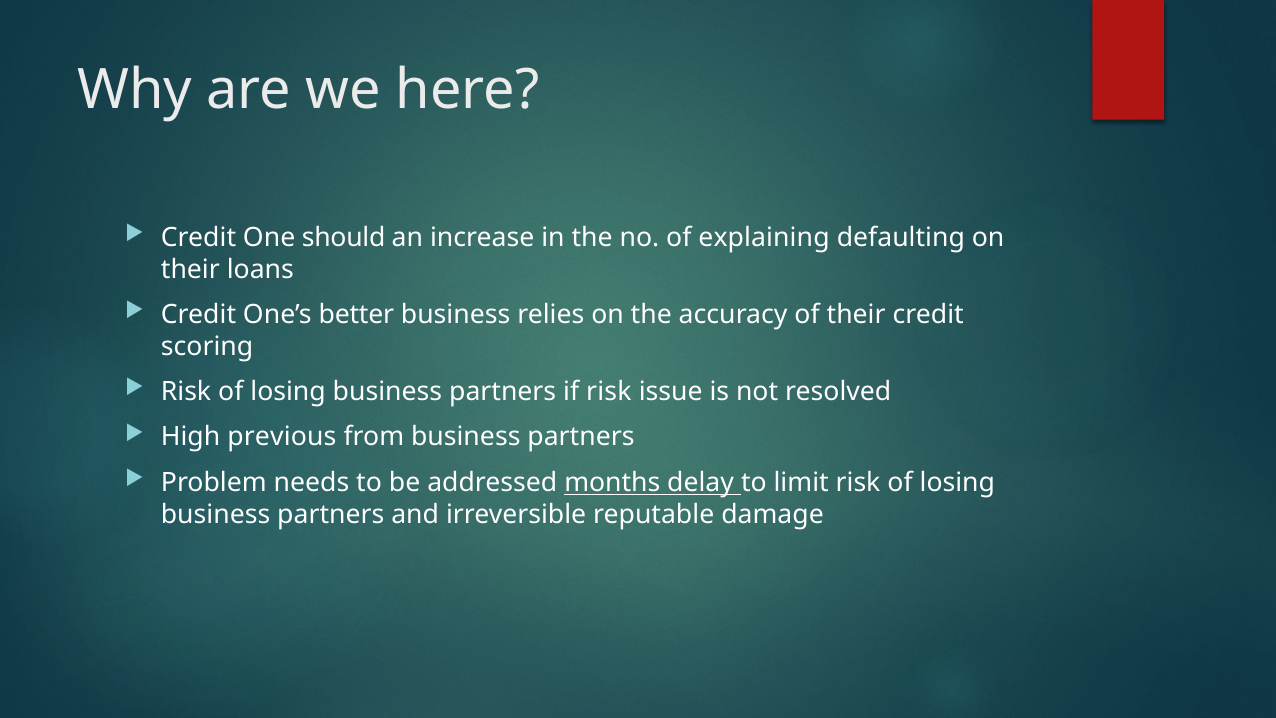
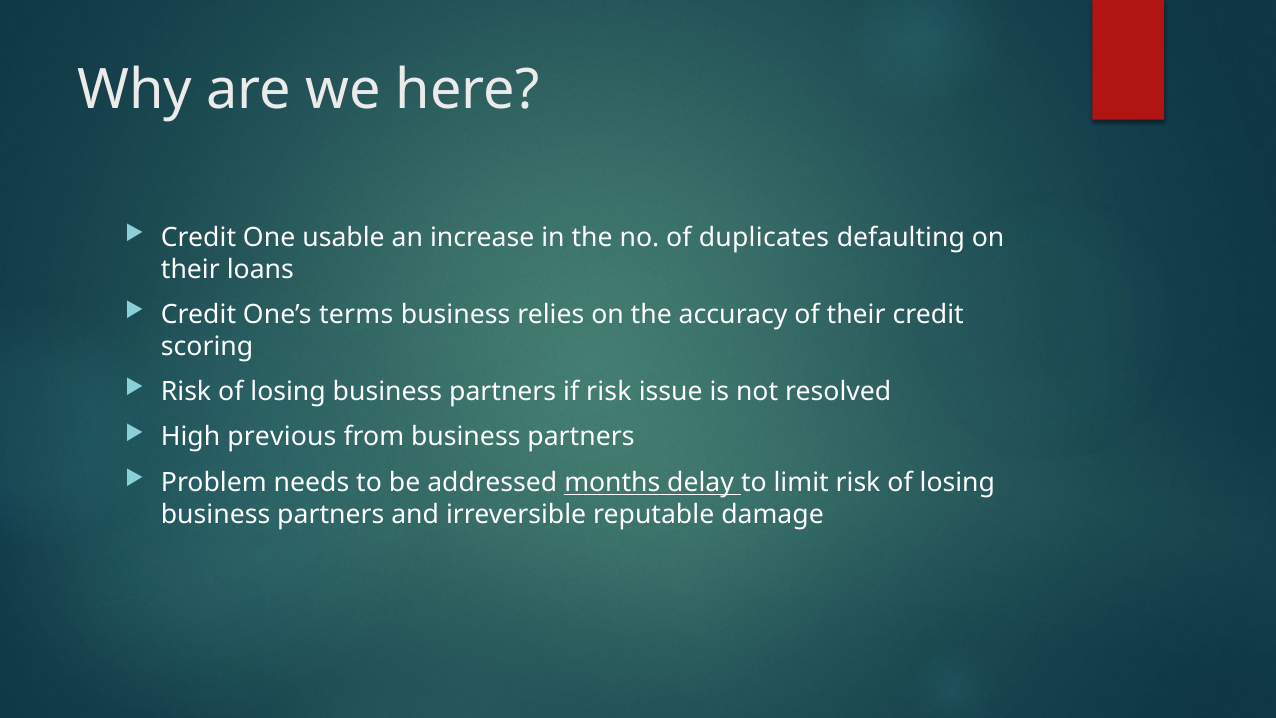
should: should -> usable
explaining: explaining -> duplicates
better: better -> terms
